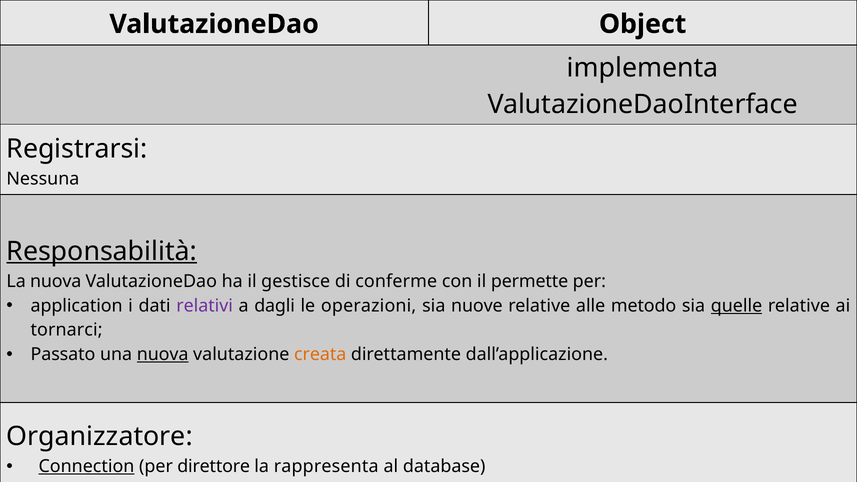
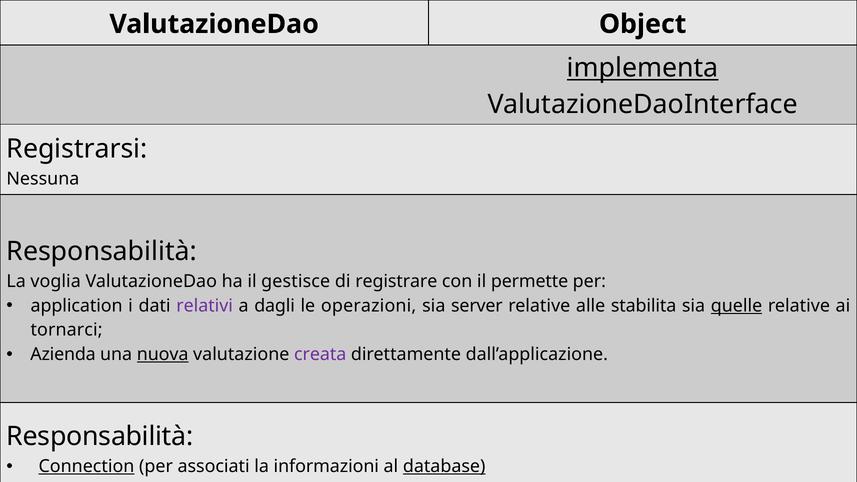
implementa underline: none -> present
Responsabilità at (102, 251) underline: present -> none
La nuova: nuova -> voglia
conferme: conferme -> registrare
nuove: nuove -> server
metodo: metodo -> stabilita
Passato: Passato -> Azienda
creata colour: orange -> purple
Organizzatore at (100, 437): Organizzatore -> Responsabilità
direttore: direttore -> associati
la rappresenta: rappresenta -> informazioni
database underline: none -> present
